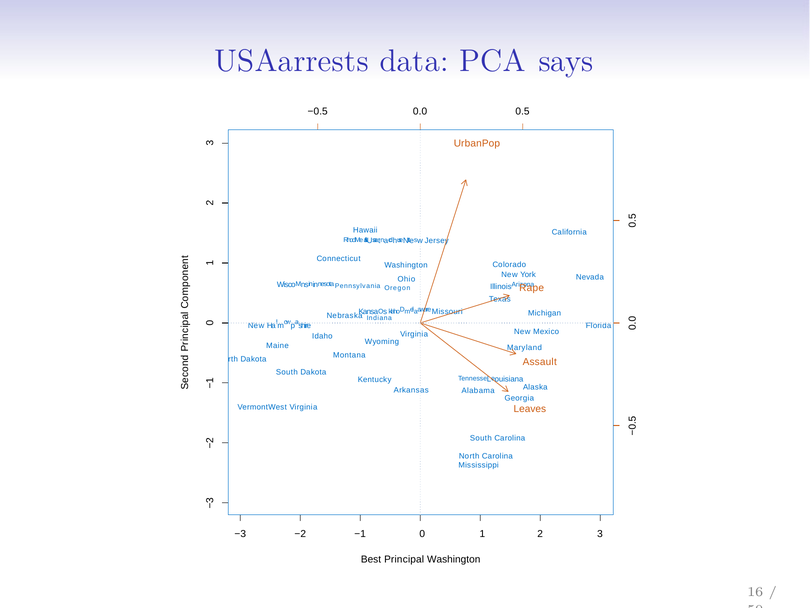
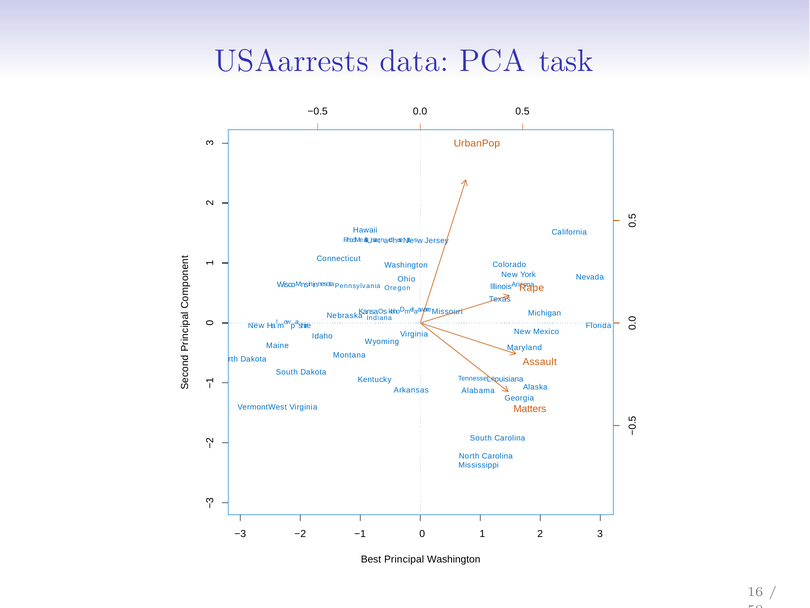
says: says -> task
Leaves: Leaves -> Matters
